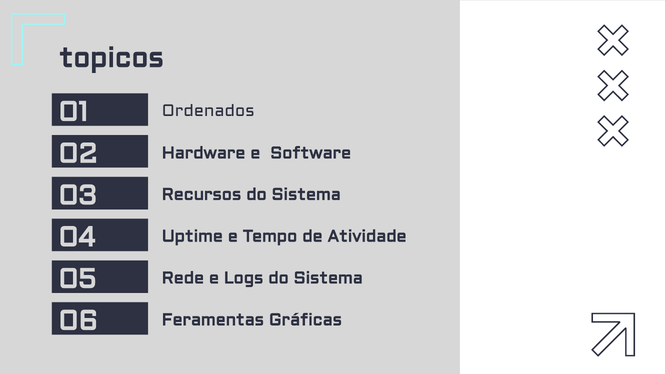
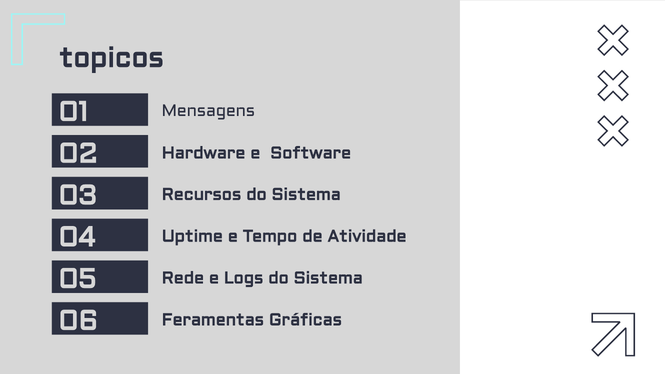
Ordenados: Ordenados -> Mensagens
